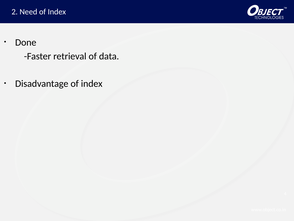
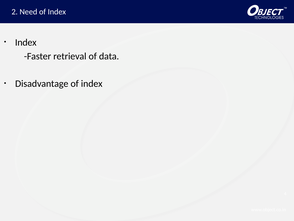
Done at (26, 42): Done -> Index
